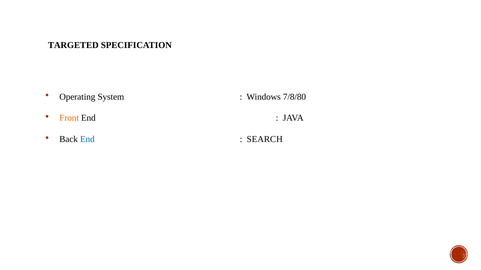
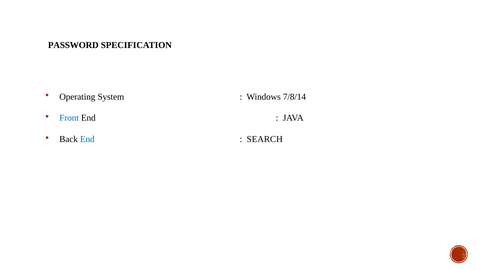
TARGETED: TARGETED -> PASSWORD
7/8/80: 7/8/80 -> 7/8/14
Front colour: orange -> blue
